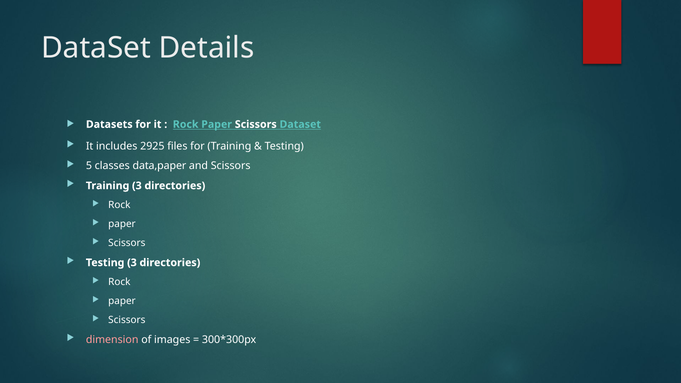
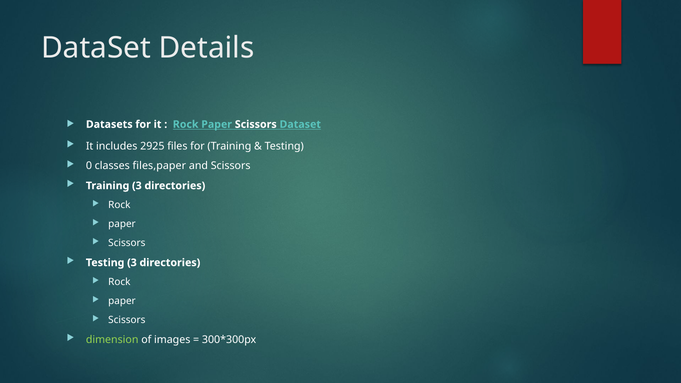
5: 5 -> 0
data,paper: data,paper -> files,paper
dimension colour: pink -> light green
